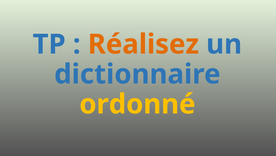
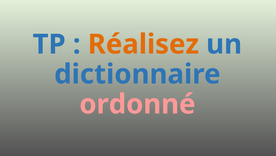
ordonné colour: yellow -> pink
